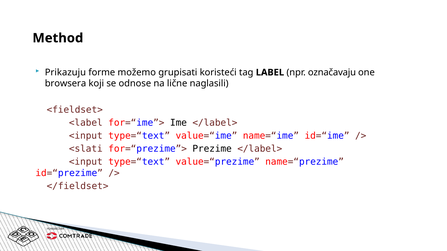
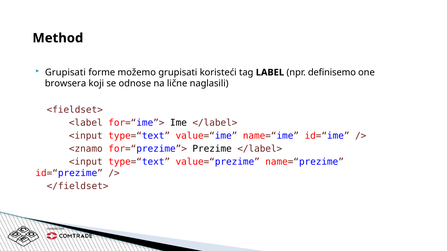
Prikazuju at (65, 73): Prikazuju -> Grupisati
označavaju: označavaju -> definisemo
<slati: <slati -> <znamo
